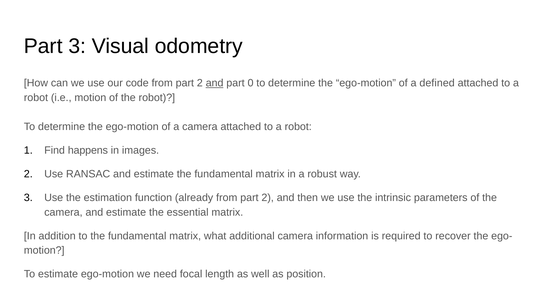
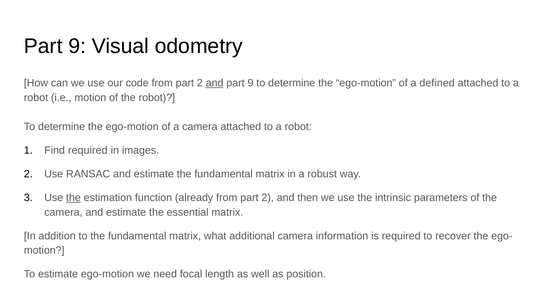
3 at (77, 46): 3 -> 9
0 at (251, 83): 0 -> 9
Find happens: happens -> required
the at (73, 198) underline: none -> present
